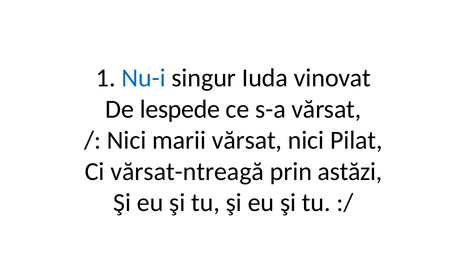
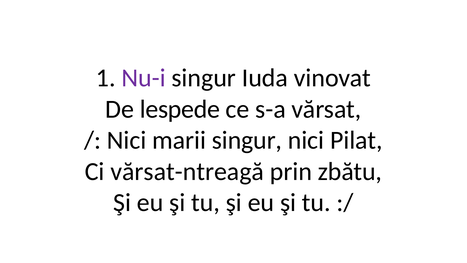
Nu-i colour: blue -> purple
marii vărsat: vărsat -> singur
astăzi: astăzi -> zbătu
